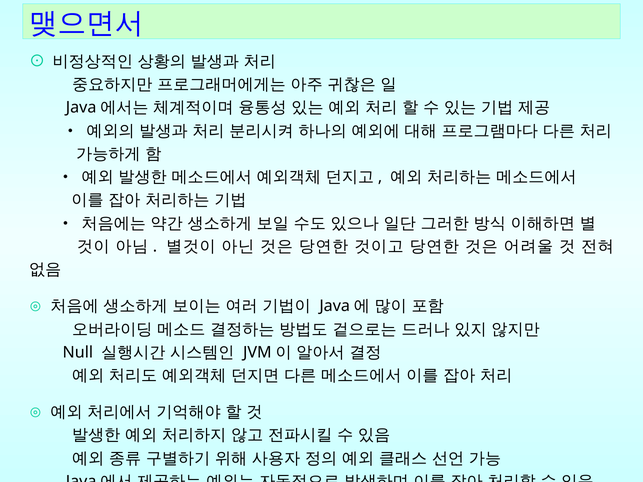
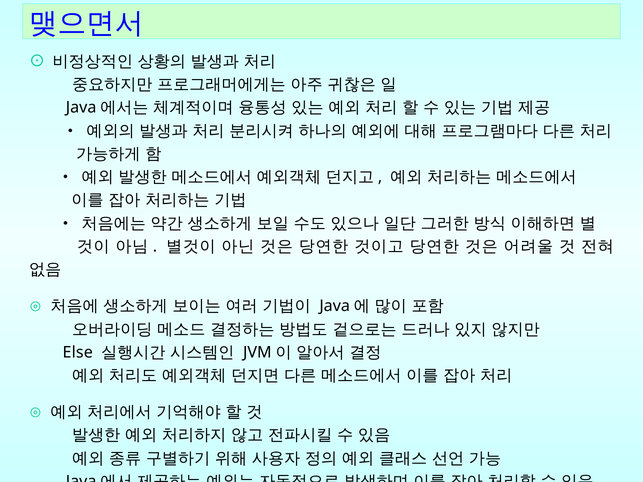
Null: Null -> Else
